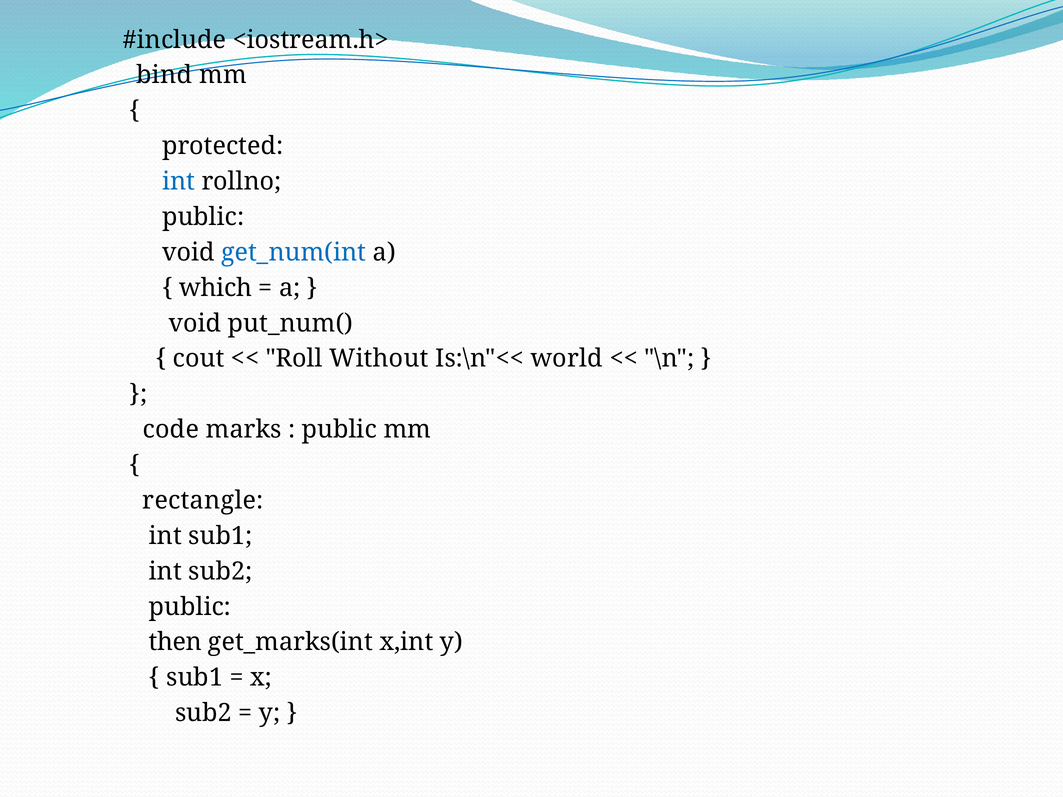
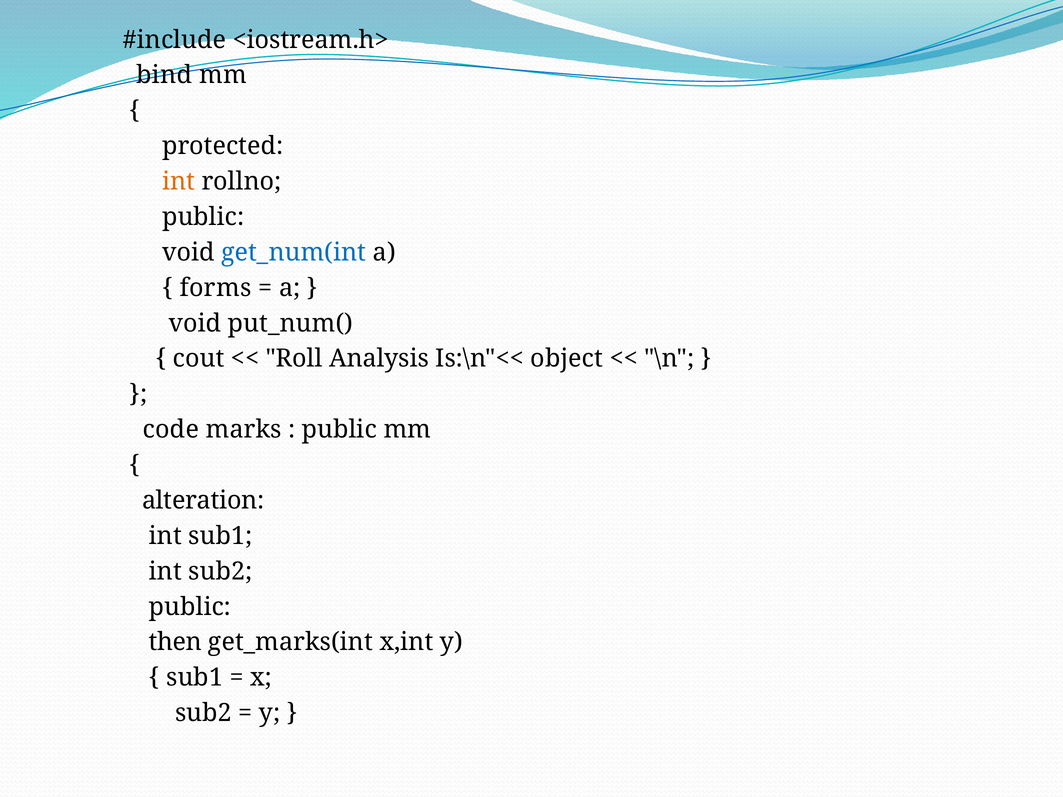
int at (179, 182) colour: blue -> orange
which: which -> forms
Without: Without -> Analysis
world: world -> object
rectangle: rectangle -> alteration
